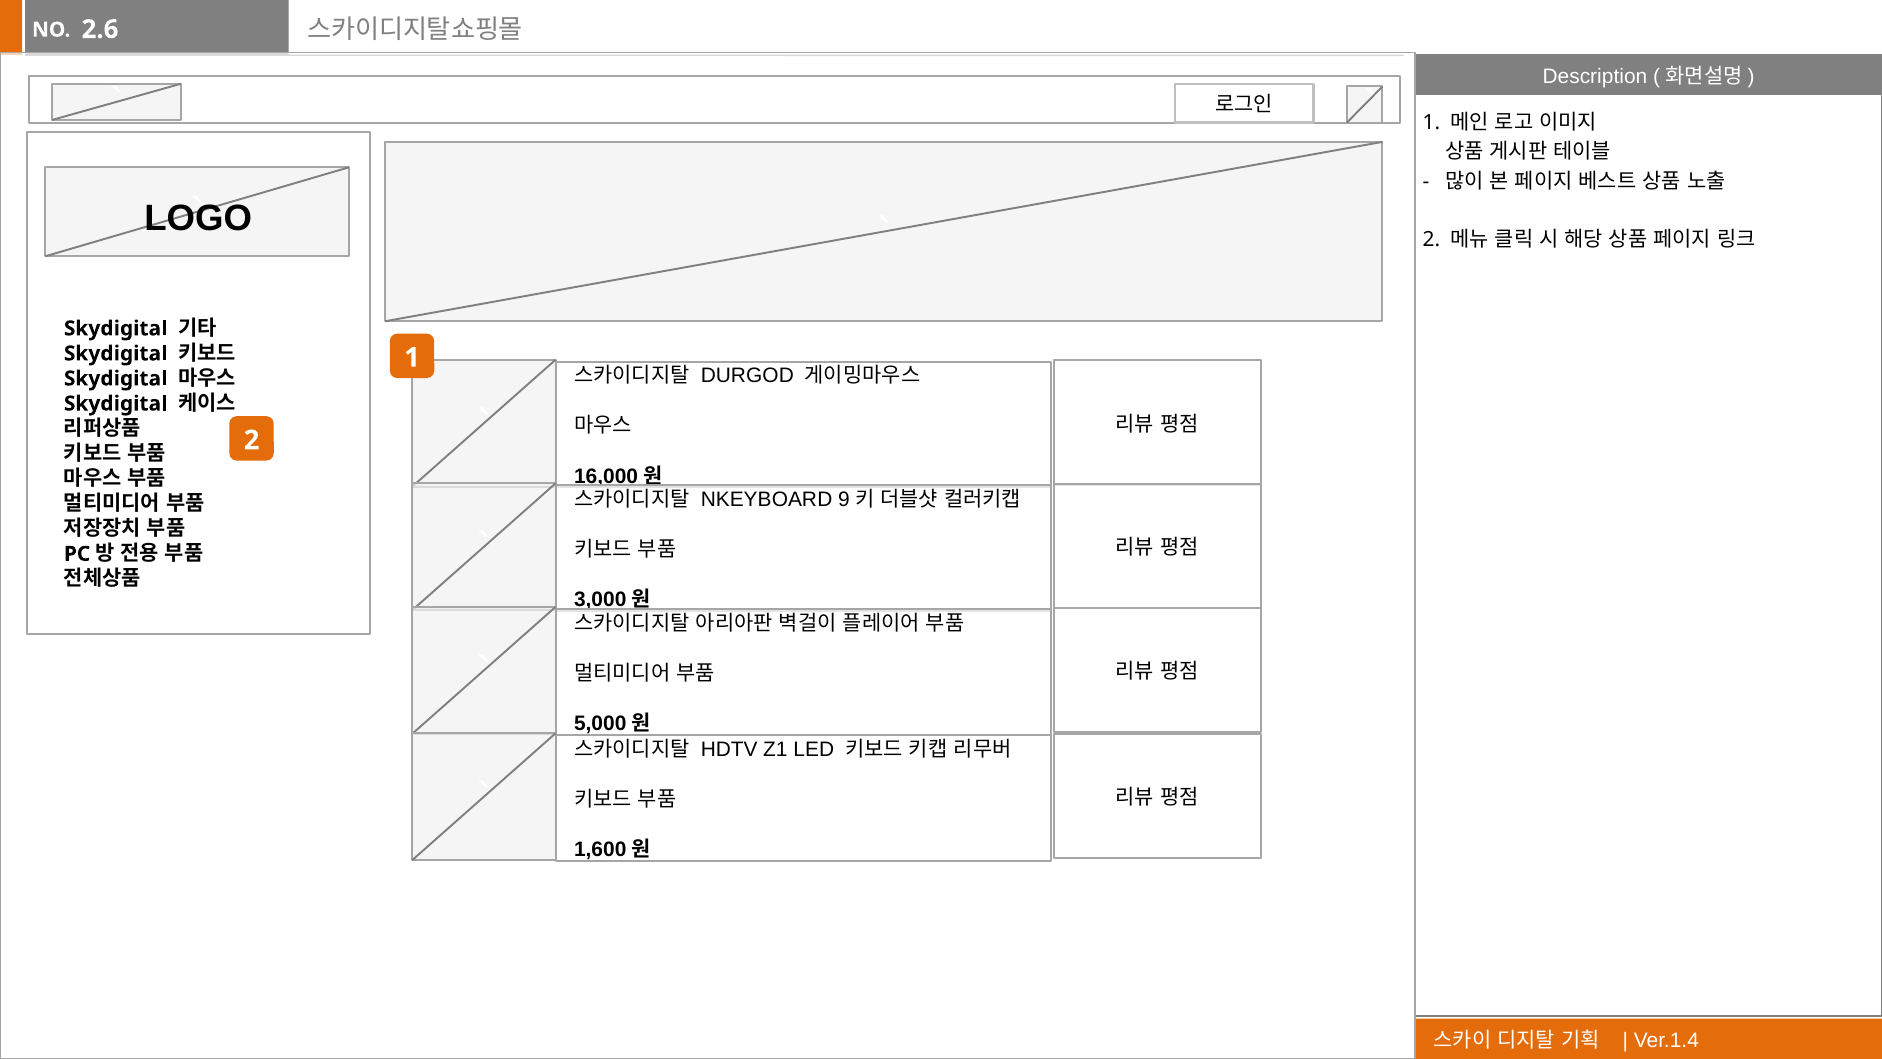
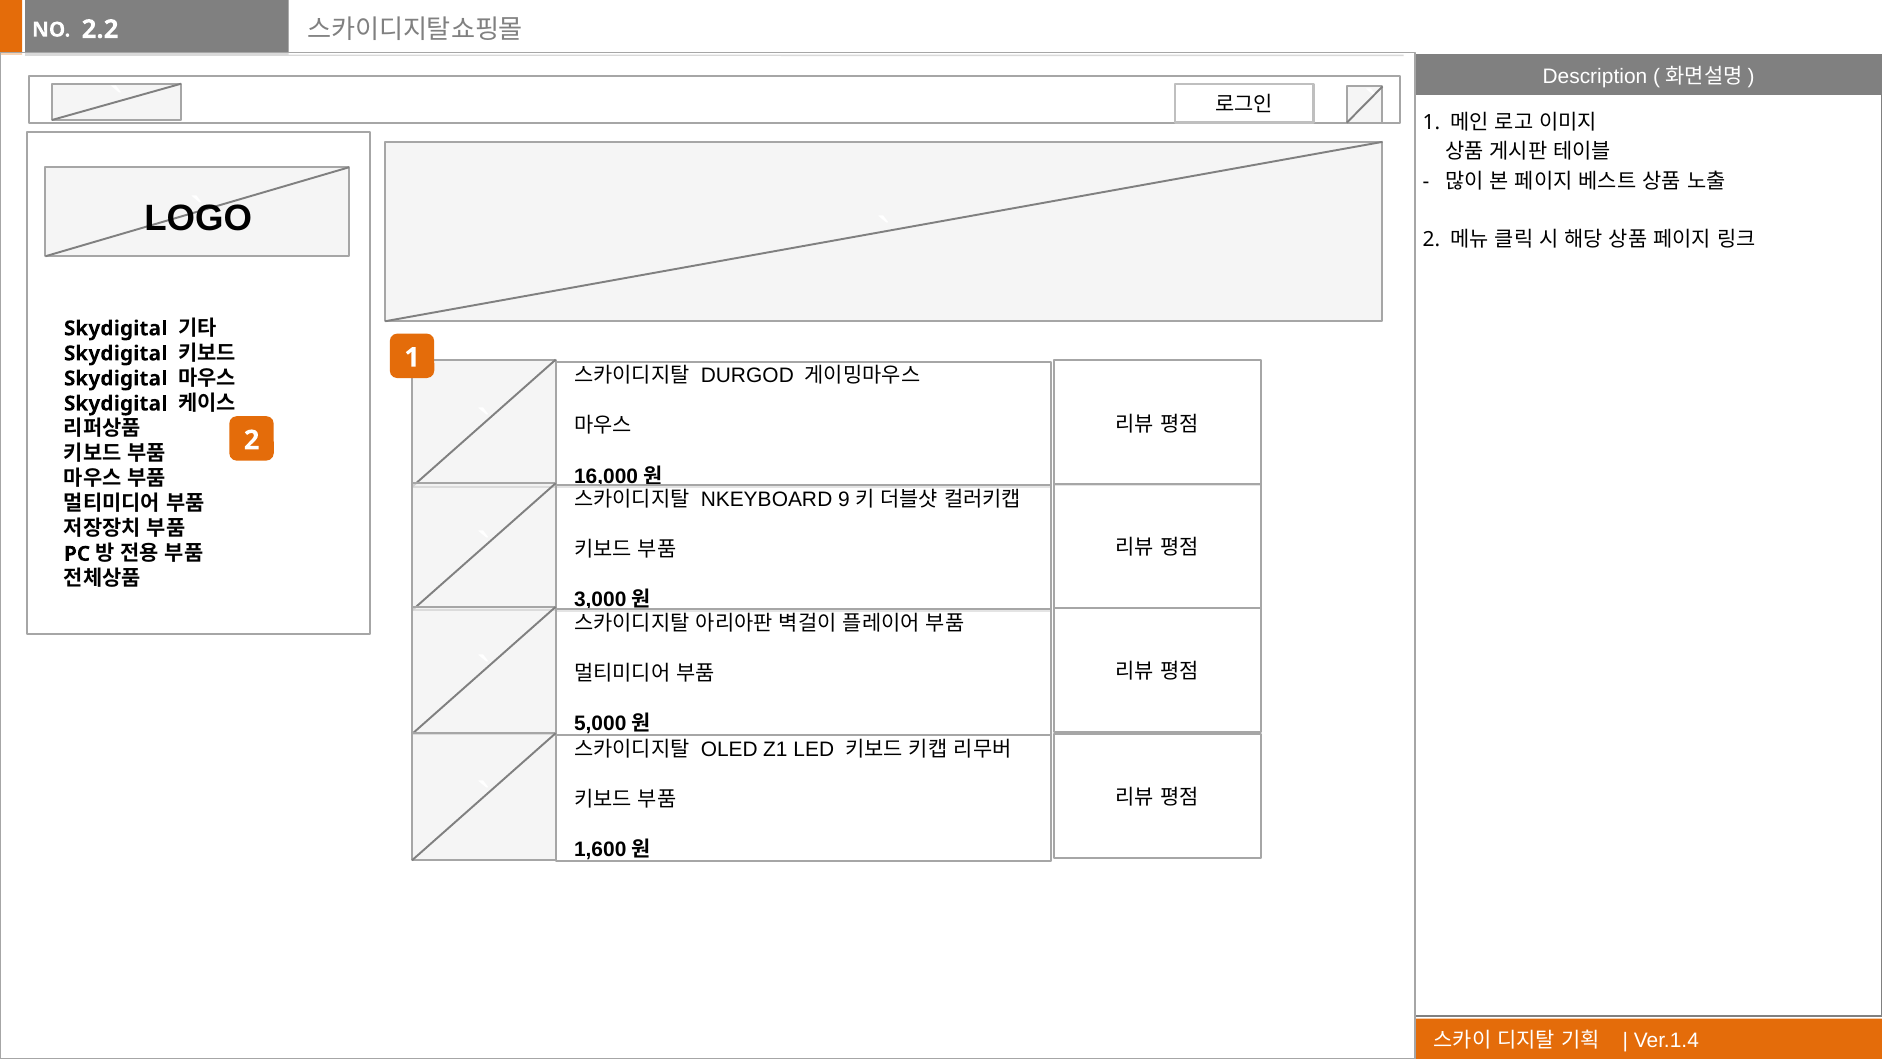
2.6: 2.6 -> 2.2
HDTV: HDTV -> OLED
